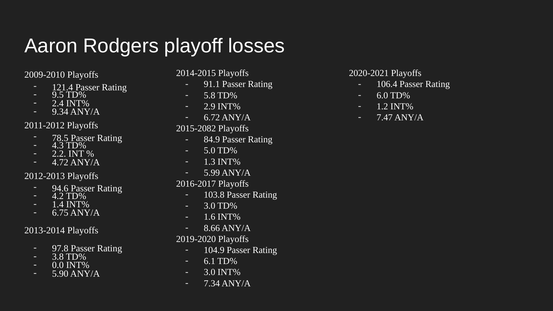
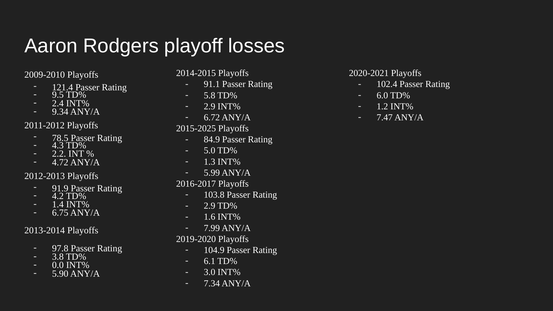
106.4: 106.4 -> 102.4
2015-2082: 2015-2082 -> 2015-2025
94.6: 94.6 -> 91.9
3.0 at (210, 206): 3.0 -> 2.9
8.66: 8.66 -> 7.99
